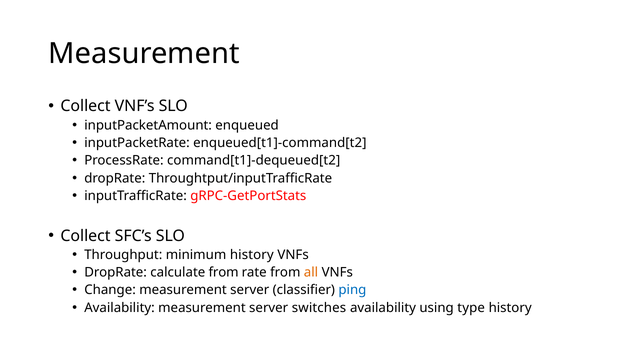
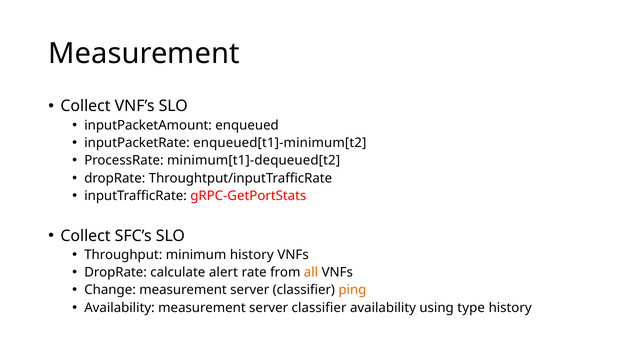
enqueued[t1]-command[t2: enqueued[t1]-command[t2 -> enqueued[t1]-minimum[t2
command[t1]-dequeued[t2: command[t1]-dequeued[t2 -> minimum[t1]-dequeued[t2
calculate from: from -> alert
ping colour: blue -> orange
Availability measurement server switches: switches -> classifier
